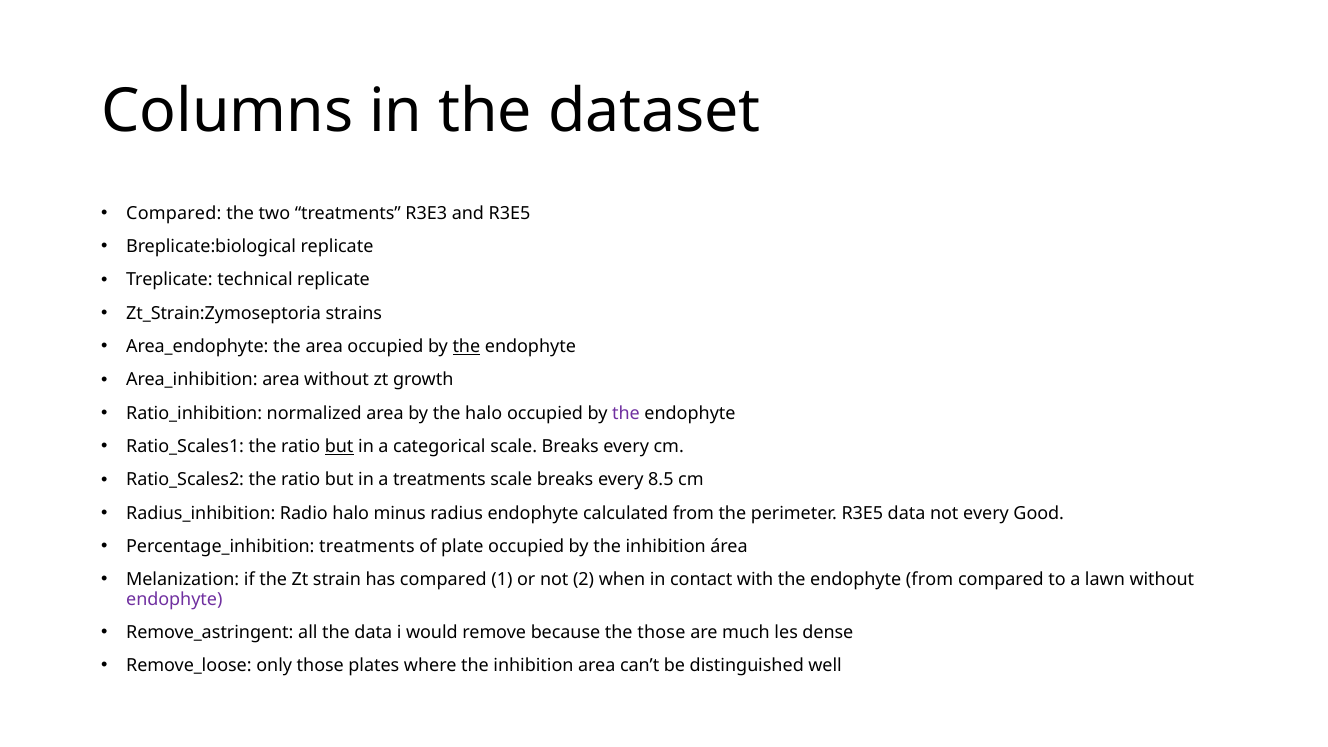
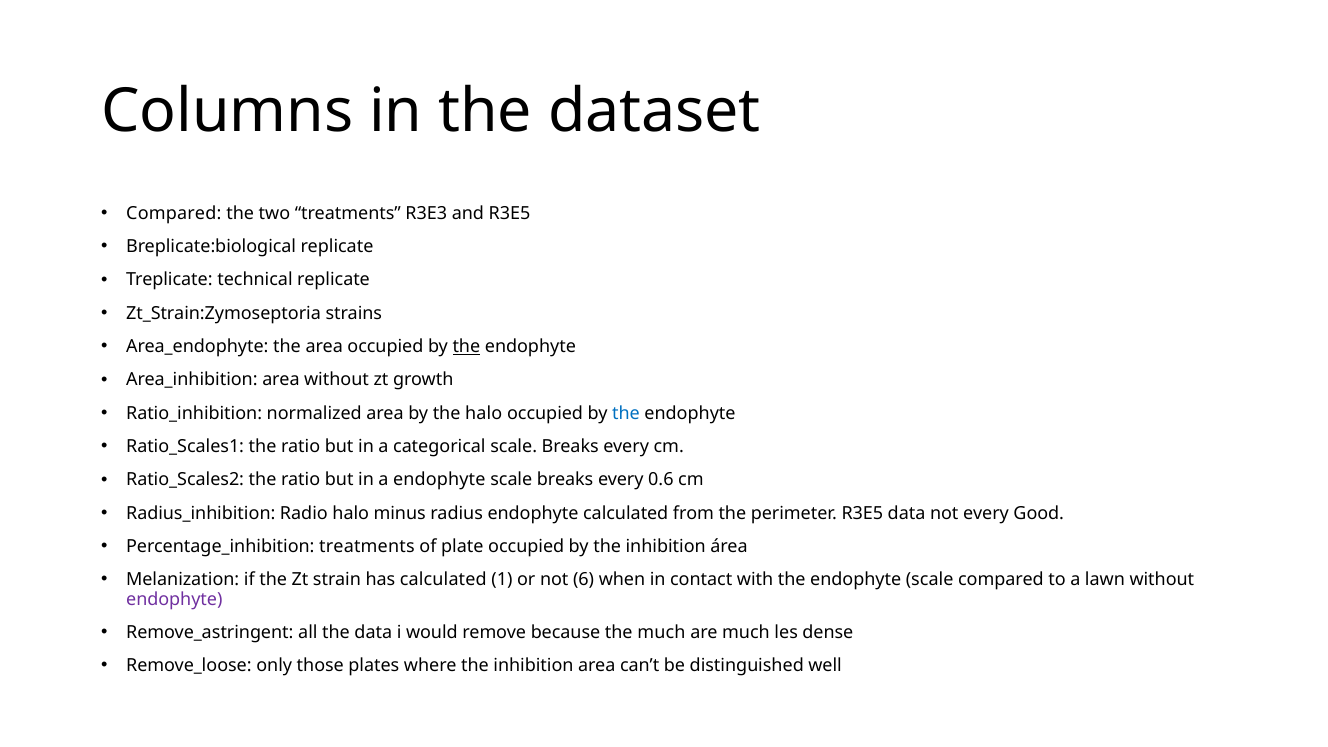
the at (626, 413) colour: purple -> blue
but at (339, 446) underline: present -> none
a treatments: treatments -> endophyte
8.5: 8.5 -> 0.6
has compared: compared -> calculated
2: 2 -> 6
the endophyte from: from -> scale
the those: those -> much
